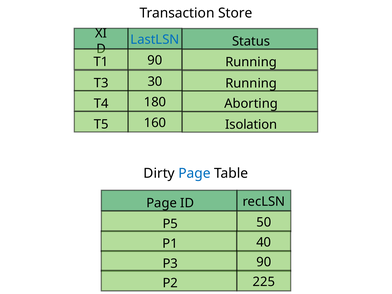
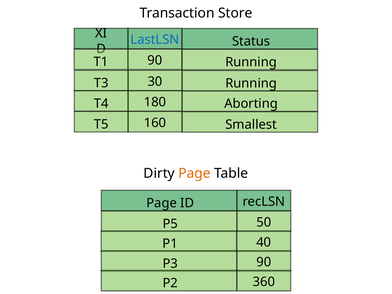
Isolation: Isolation -> Smallest
Page at (194, 173) colour: blue -> orange
225: 225 -> 360
